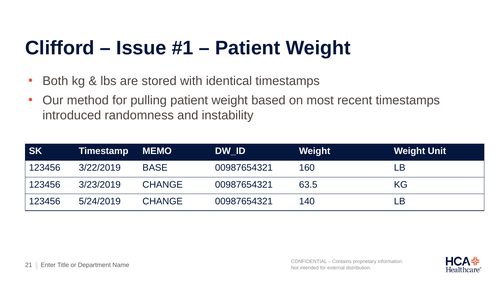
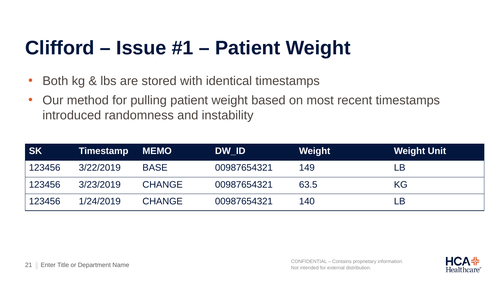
160: 160 -> 149
5/24/2019: 5/24/2019 -> 1/24/2019
